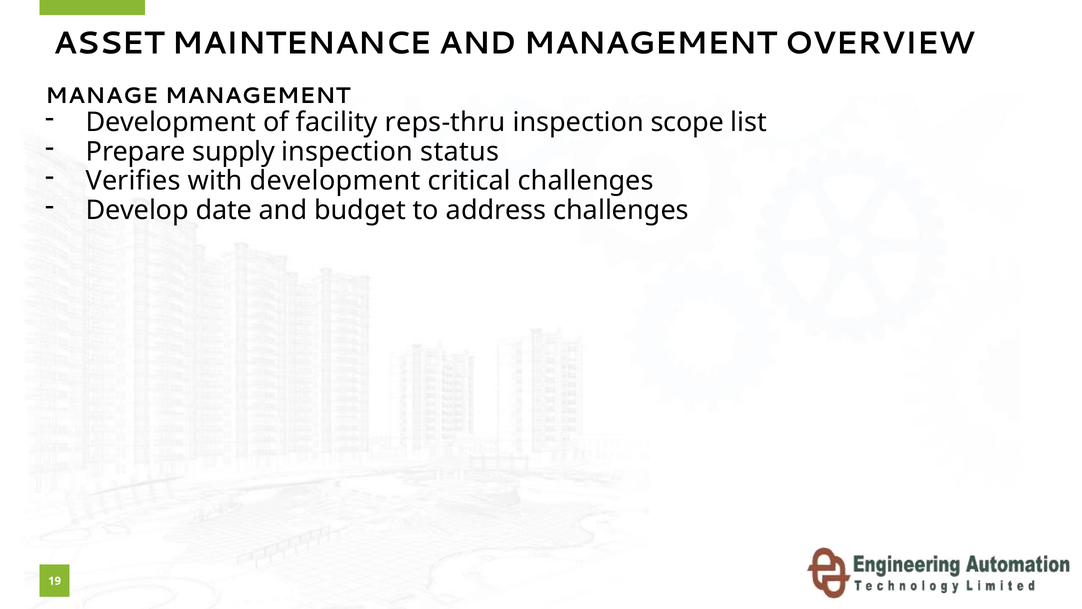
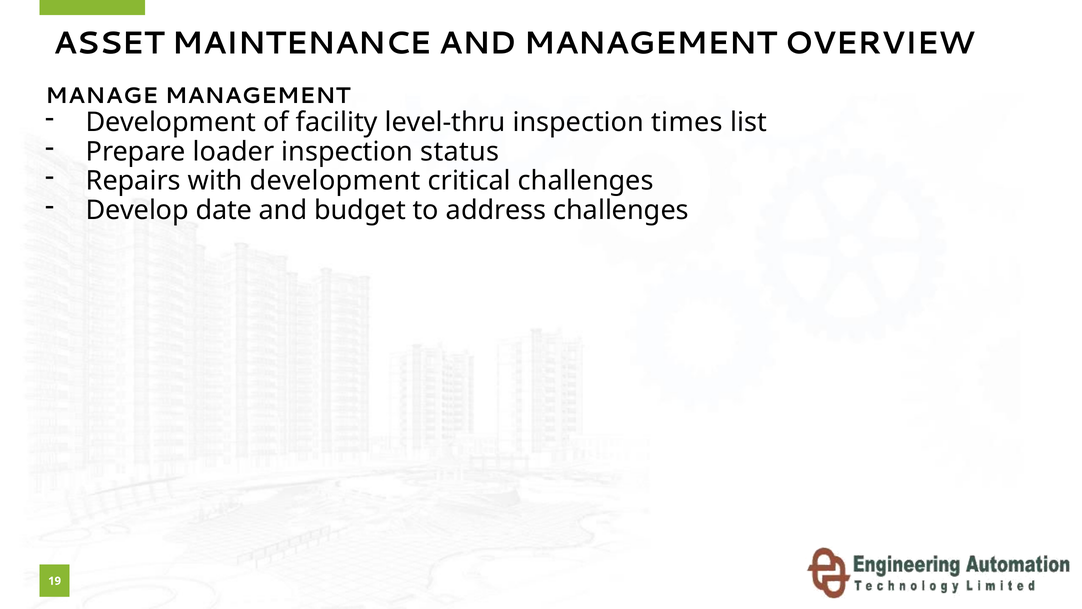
reps-thru: reps-thru -> level-thru
scope: scope -> times
supply: supply -> loader
Verifies: Verifies -> Repairs
